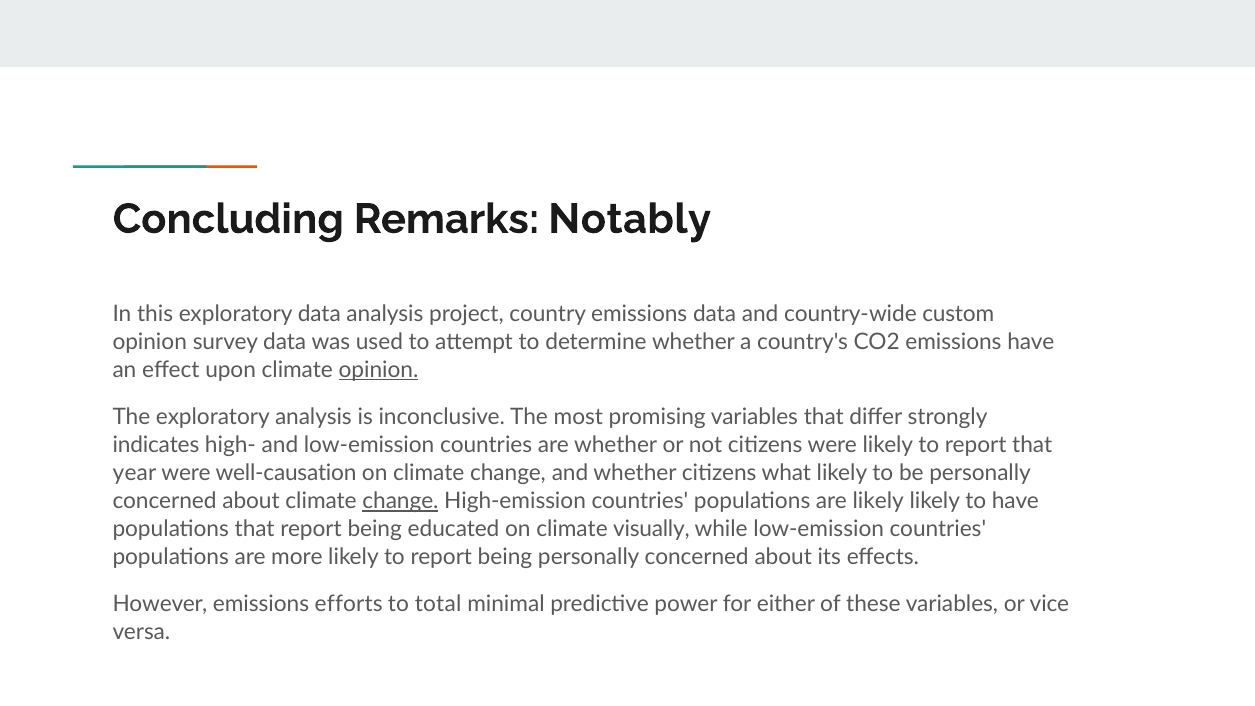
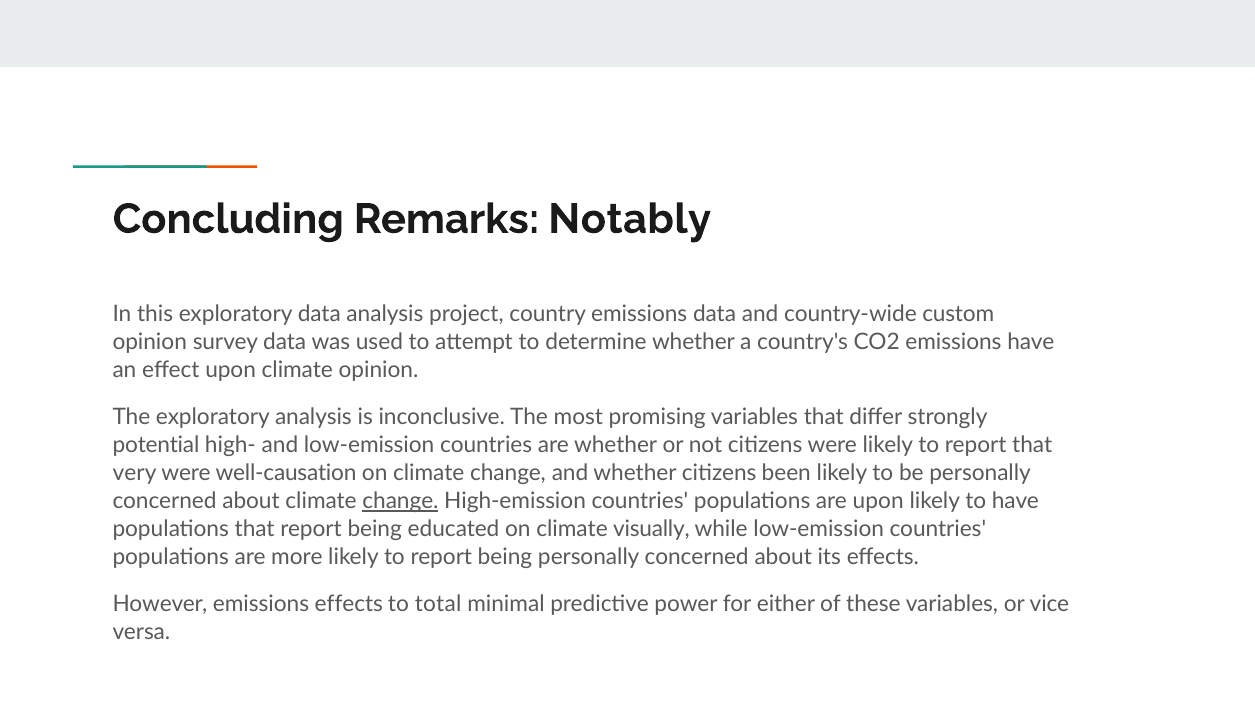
opinion at (378, 370) underline: present -> none
indicates: indicates -> potential
year: year -> very
what: what -> been
are likely: likely -> upon
emissions efforts: efforts -> effects
